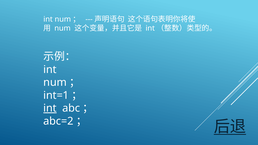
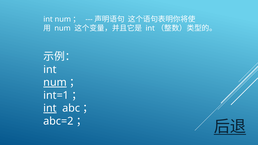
num at (55, 82) underline: none -> present
